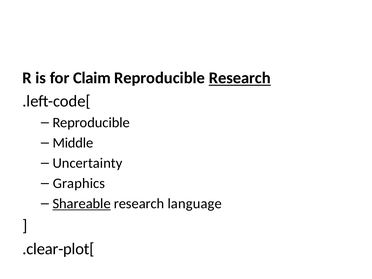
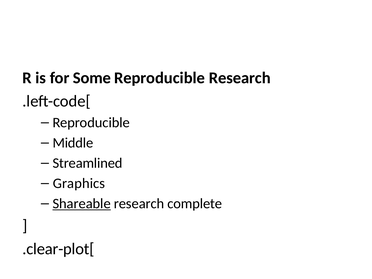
Claim: Claim -> Some
Research at (240, 78) underline: present -> none
Uncertainty: Uncertainty -> Streamlined
language: language -> complete
